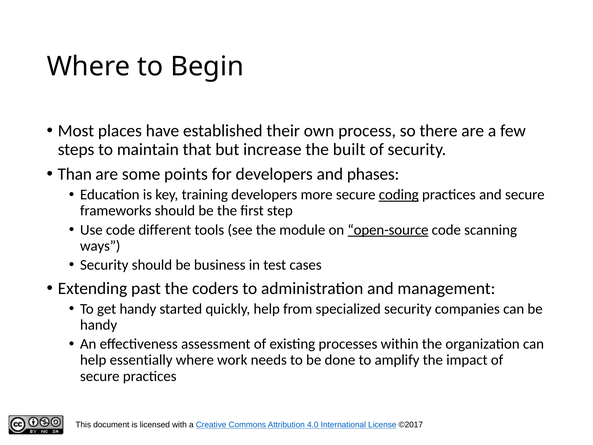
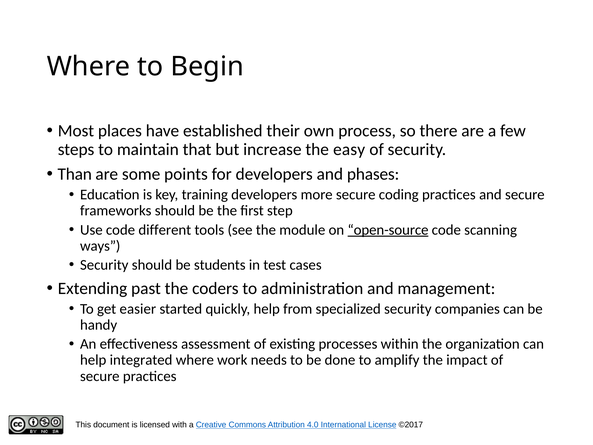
built: built -> easy
coding underline: present -> none
business: business -> students
get handy: handy -> easier
essentially: essentially -> integrated
